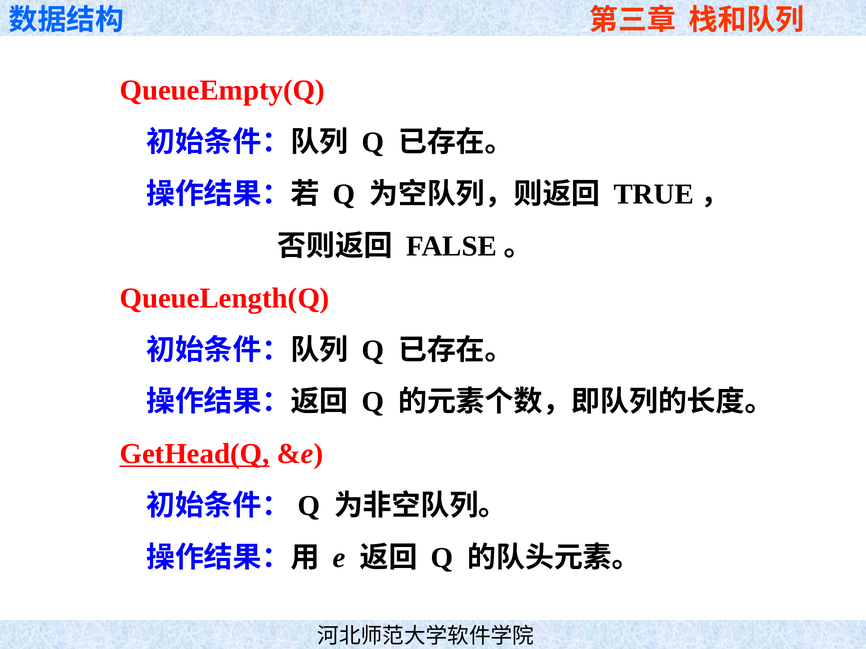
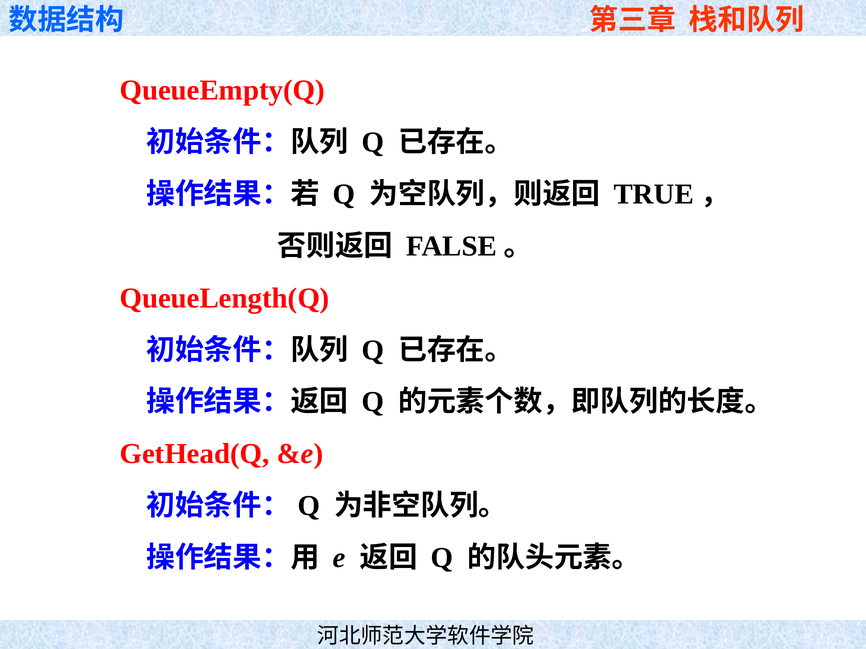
GetHead(Q underline: present -> none
